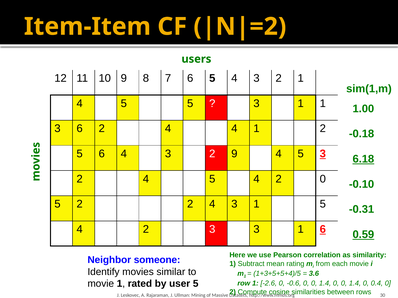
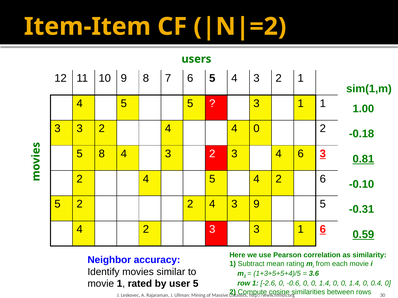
6 at (80, 129): 6 -> 3
4 1: 1 -> 0
5 6: 6 -> 8
3 2 9: 9 -> 3
5 at (301, 154): 5 -> 6
6.18: 6.18 -> 0.81
2 0: 0 -> 6
4 3 1: 1 -> 9
someone: someone -> accuracy
